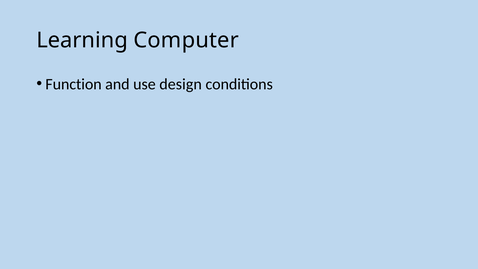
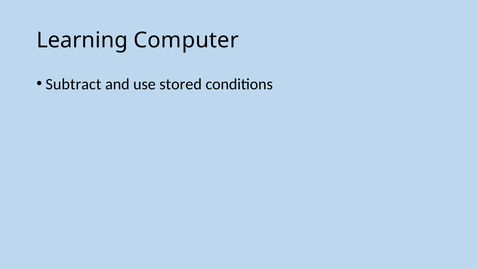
Function: Function -> Subtract
design: design -> stored
